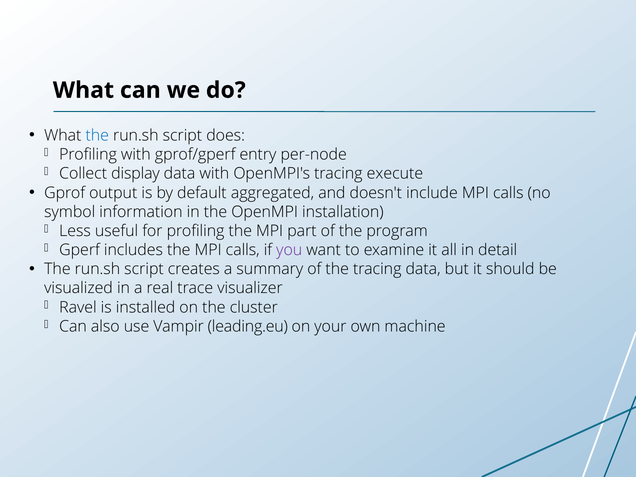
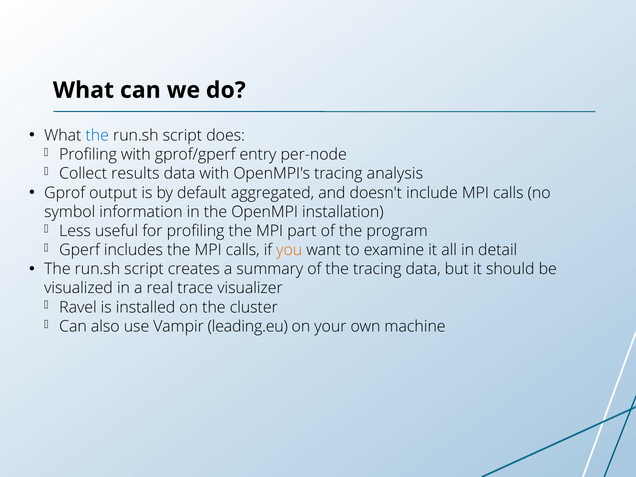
display: display -> results
execute: execute -> analysis
you colour: purple -> orange
